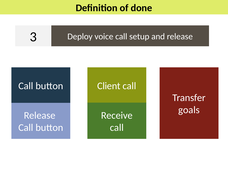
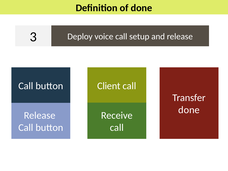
goals at (189, 110): goals -> done
